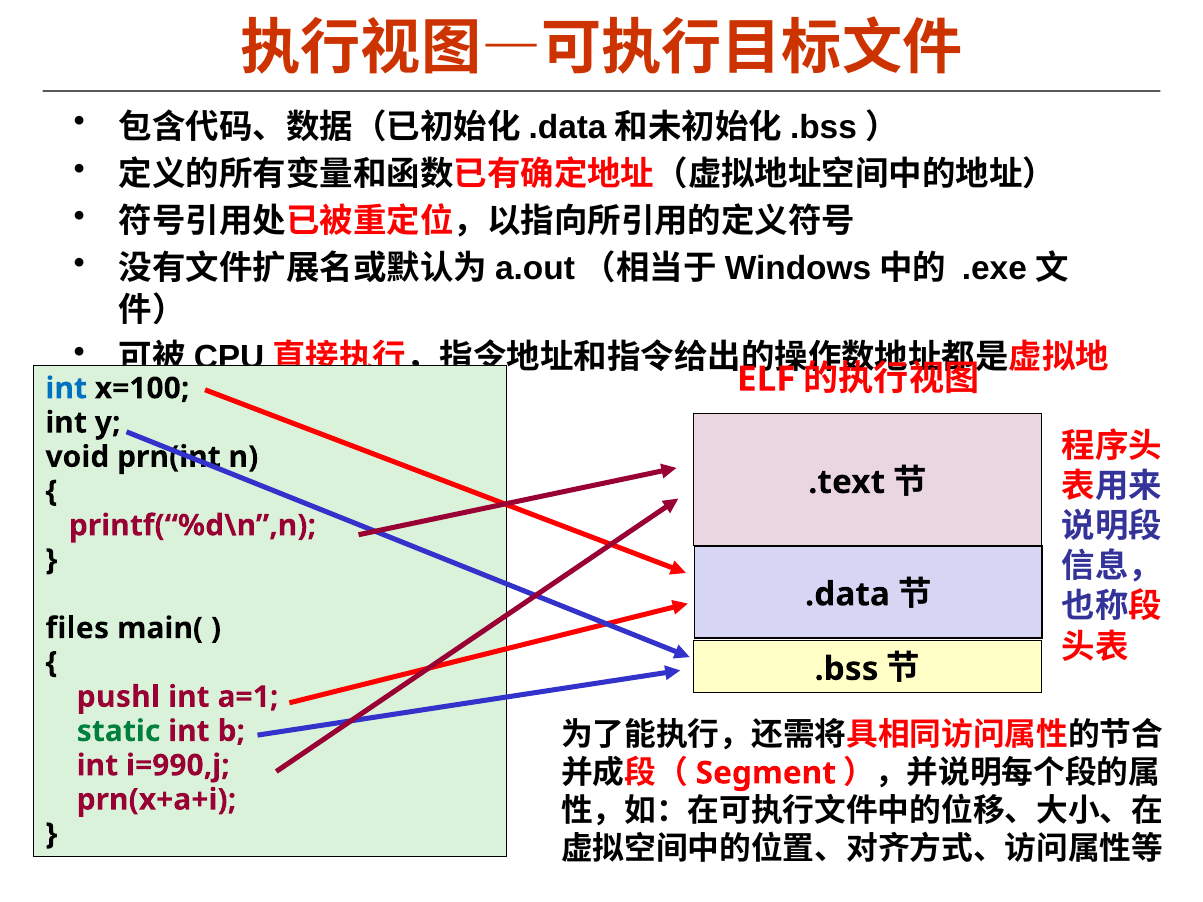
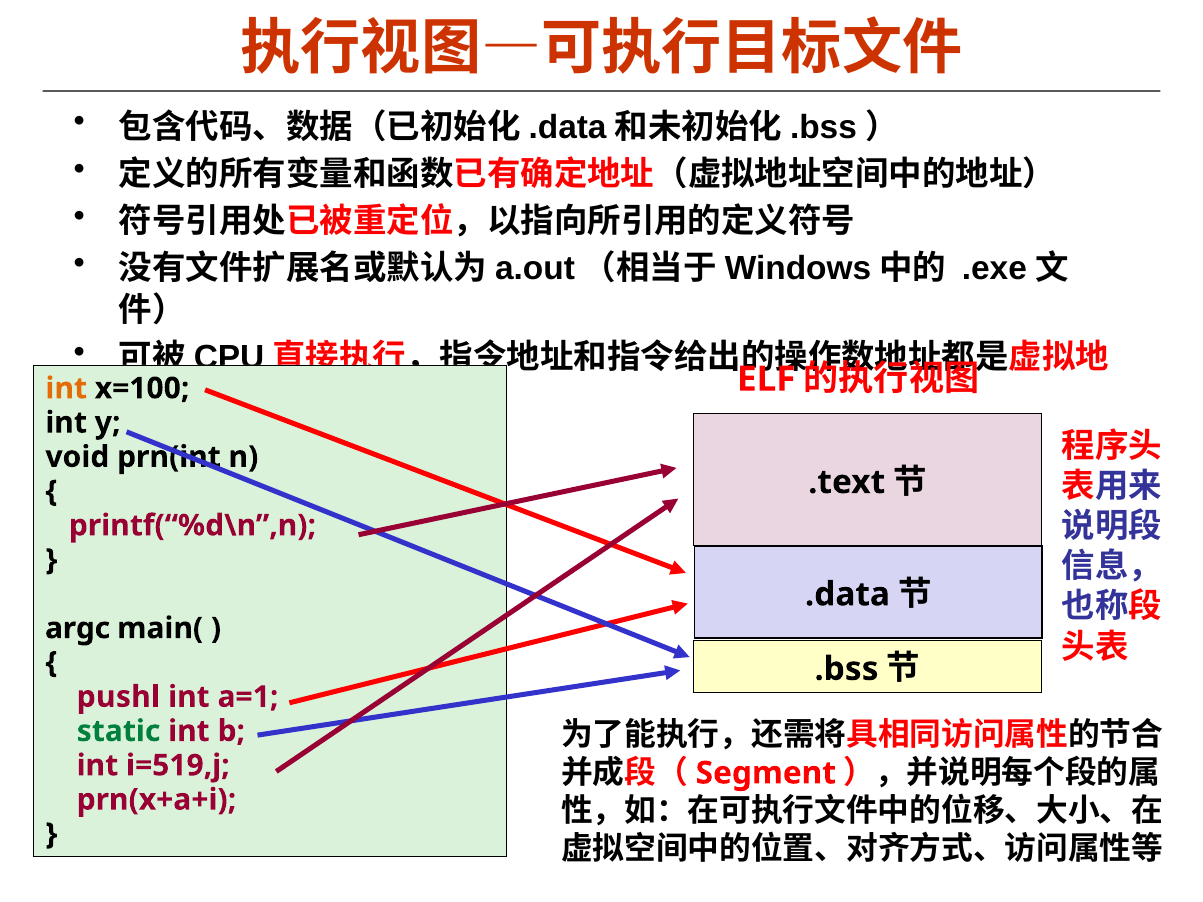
int at (66, 388) colour: blue -> orange
files: files -> argc
i=990,j: i=990,j -> i=519,j
